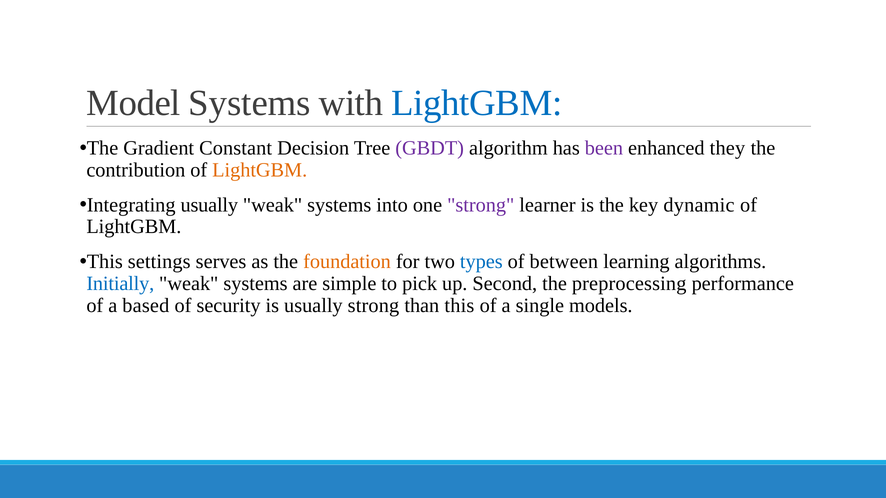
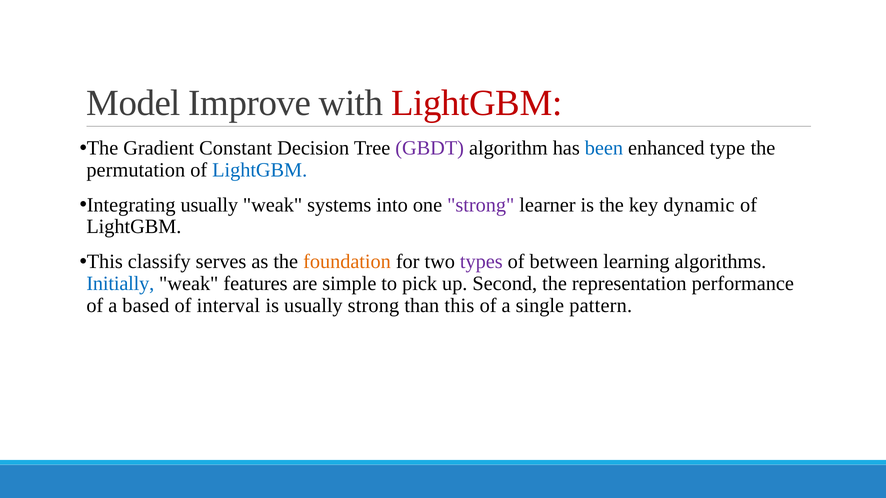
Model Systems: Systems -> Improve
LightGBM at (477, 103) colour: blue -> red
been colour: purple -> blue
they: they -> type
contribution: contribution -> permutation
LightGBM at (260, 170) colour: orange -> blue
settings: settings -> classify
types colour: blue -> purple
systems at (256, 284): systems -> features
preprocessing: preprocessing -> representation
security: security -> interval
models: models -> pattern
